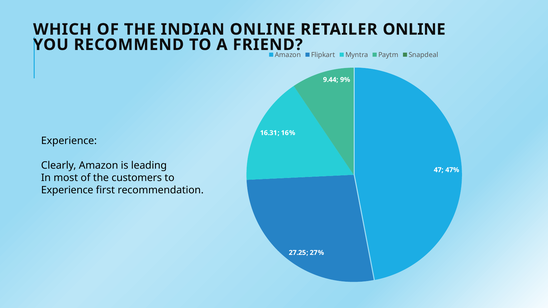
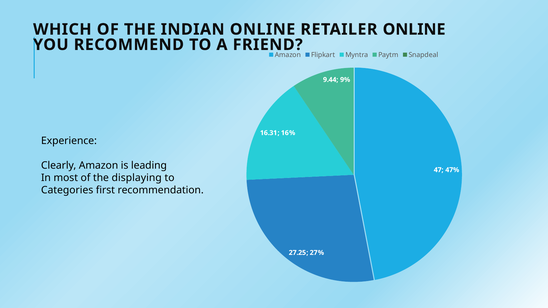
customers: customers -> displaying
Experience at (67, 190): Experience -> Categories
